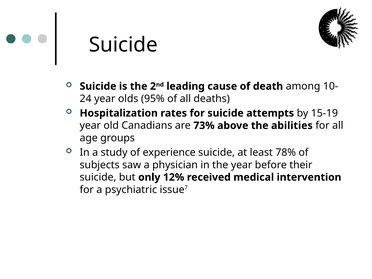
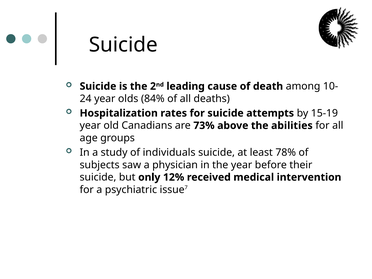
95%: 95% -> 84%
experience: experience -> individuals
